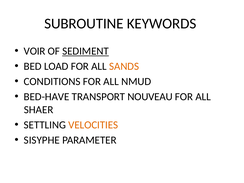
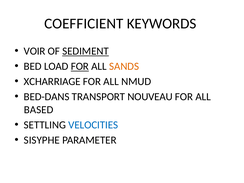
SUBROUTINE: SUBROUTINE -> COEFFICIENT
FOR at (80, 66) underline: none -> present
CONDITIONS: CONDITIONS -> XCHARRIAGE
BED-HAVE: BED-HAVE -> BED-DANS
SHAER: SHAER -> BASED
VELOCITIES colour: orange -> blue
